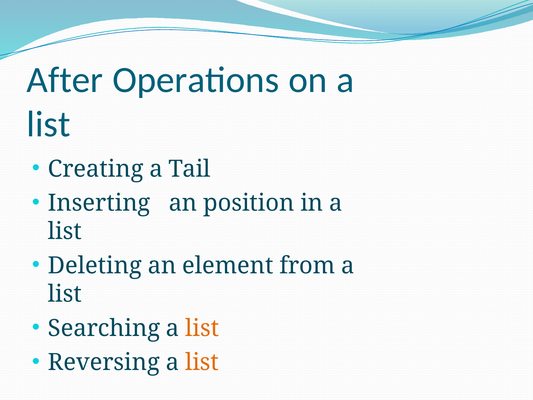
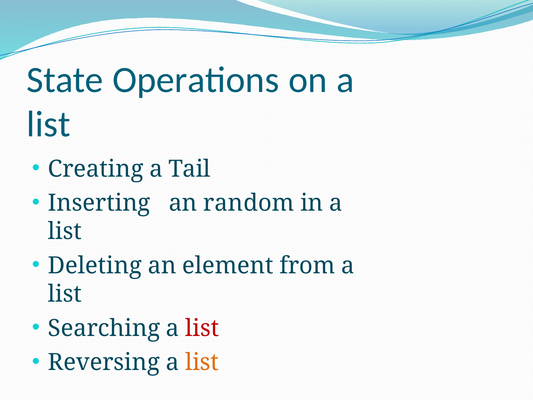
After: After -> State
position: position -> random
list at (202, 328) colour: orange -> red
